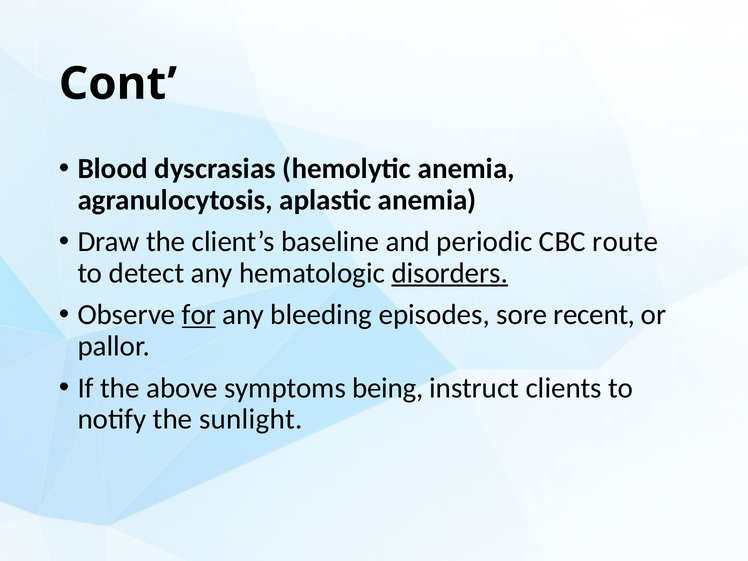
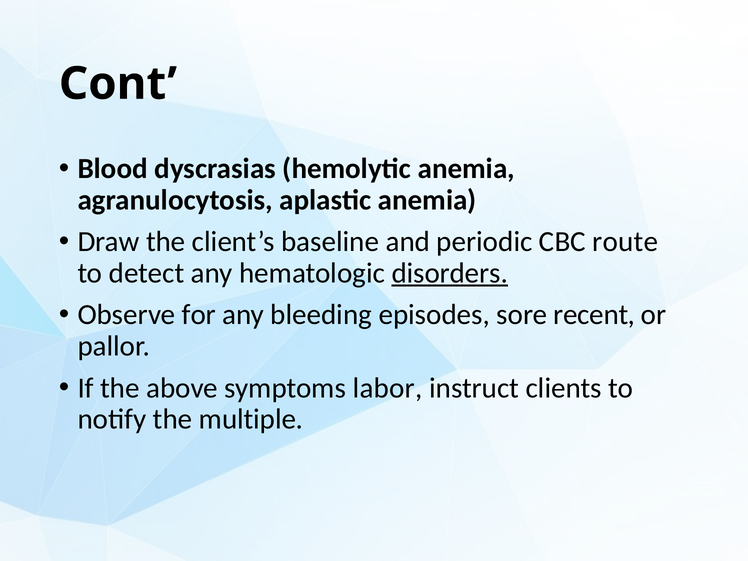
for underline: present -> none
being: being -> labor
sunlight: sunlight -> multiple
